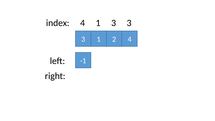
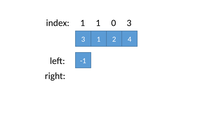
index 4: 4 -> 1
1 3: 3 -> 0
